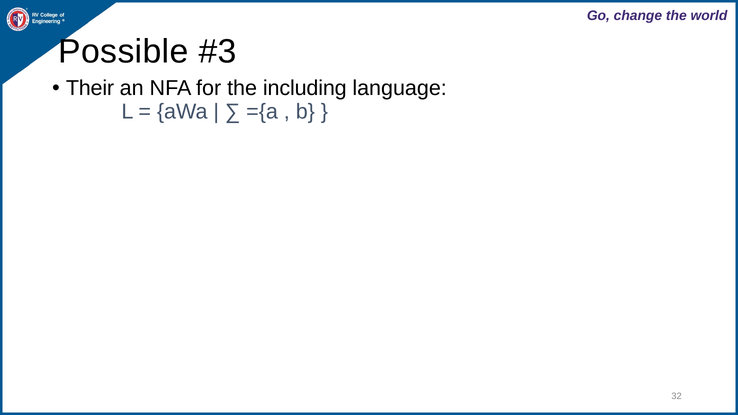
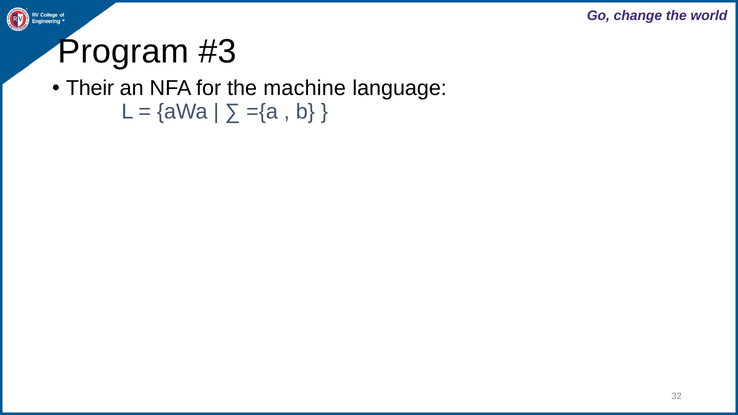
Possible: Possible -> Program
including: including -> machine
